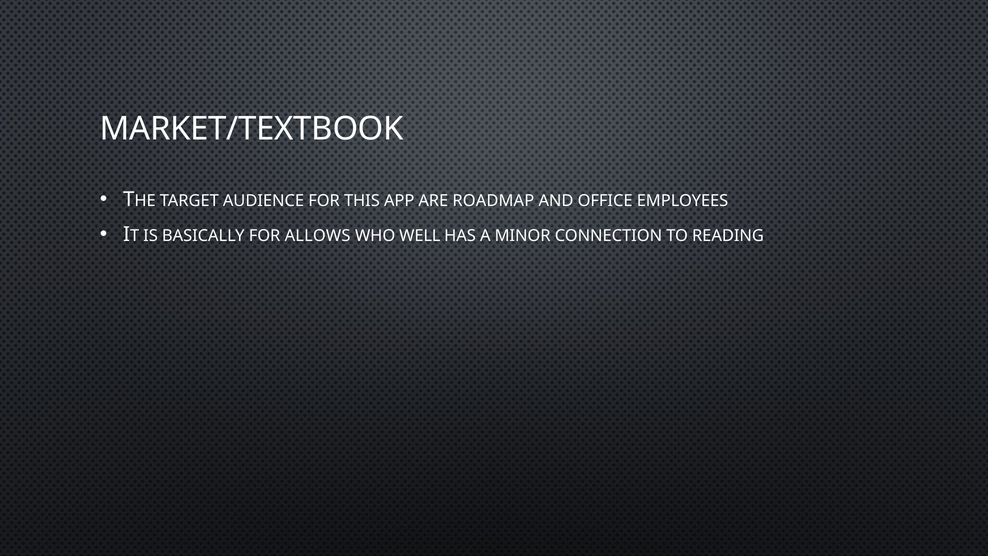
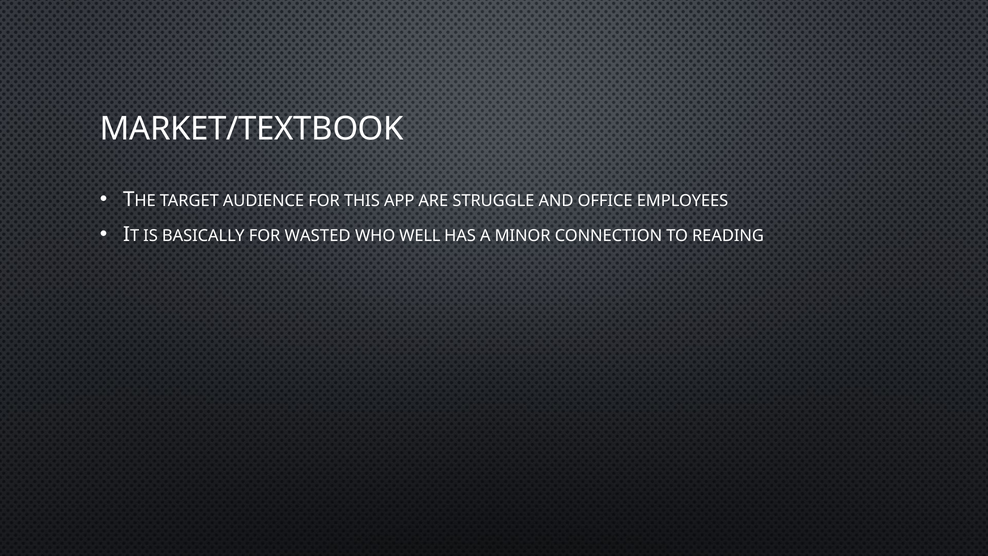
ROADMAP: ROADMAP -> STRUGGLE
ALLOWS: ALLOWS -> WASTED
